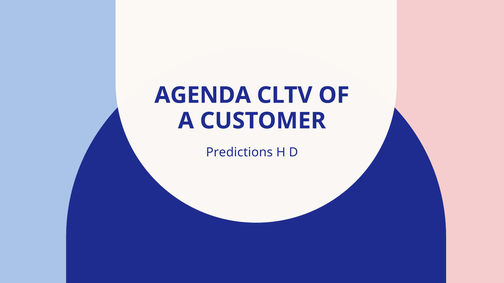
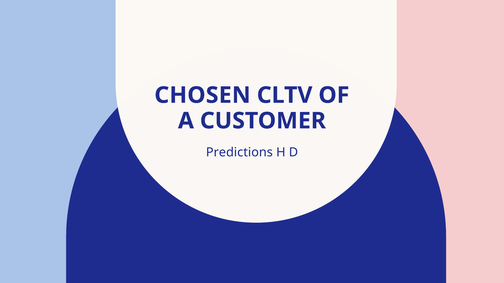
AGENDA: AGENDA -> CHOSEN
